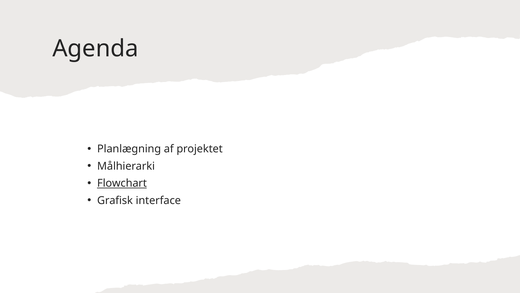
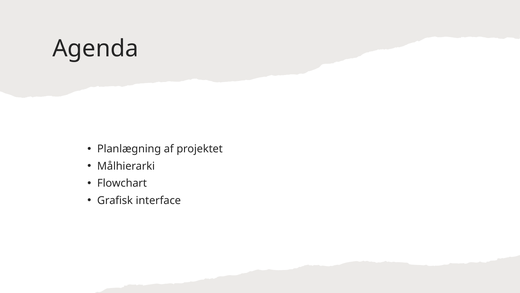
Flowchart underline: present -> none
